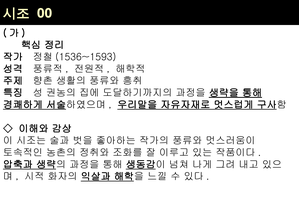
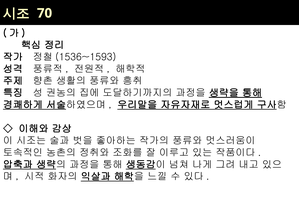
00: 00 -> 70
